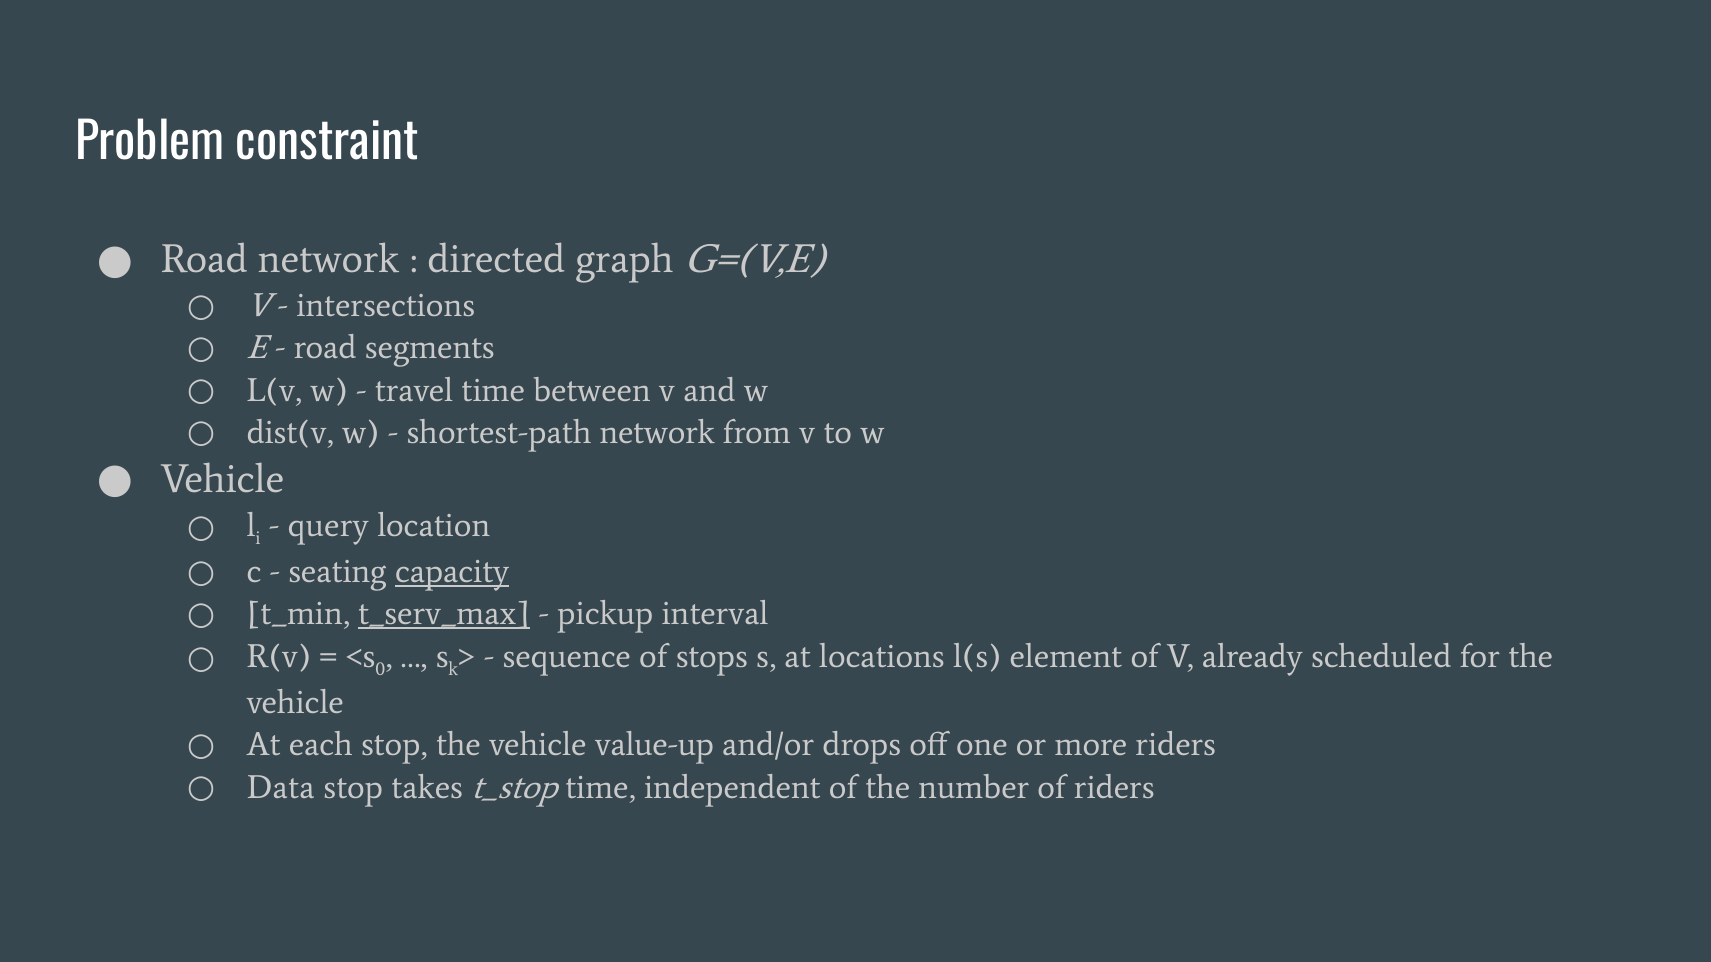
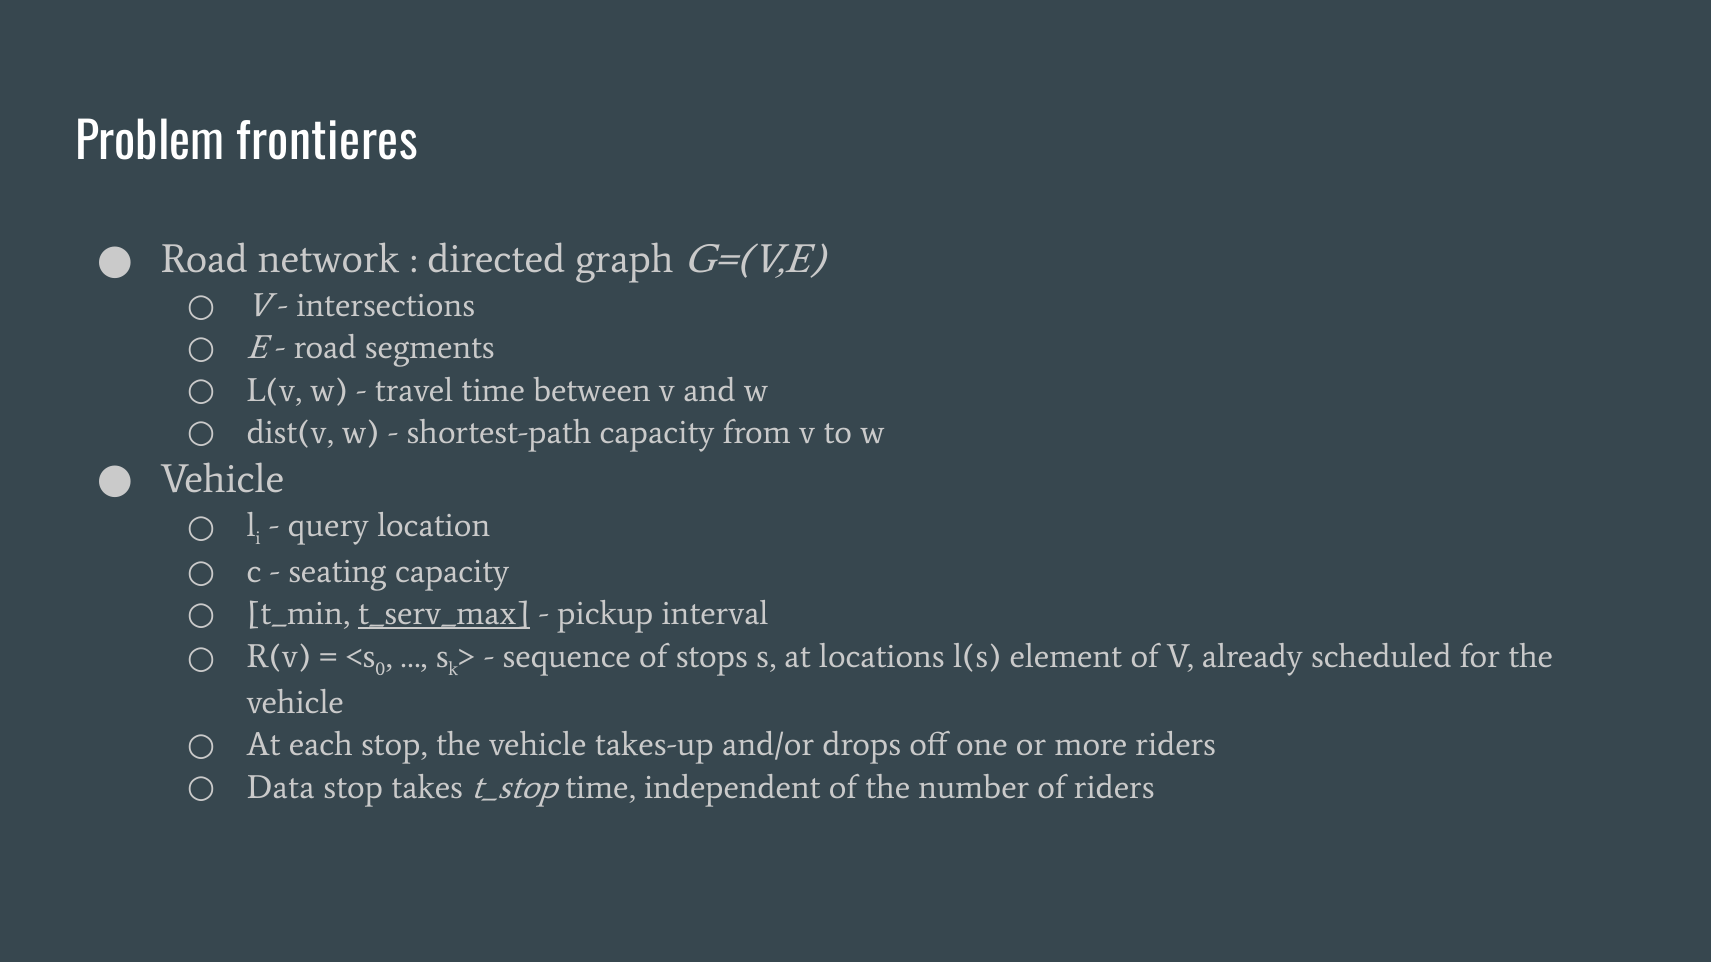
constraint: constraint -> frontieres
shortest-path network: network -> capacity
capacity at (452, 572) underline: present -> none
value-up: value-up -> takes-up
